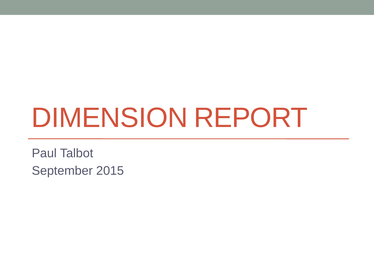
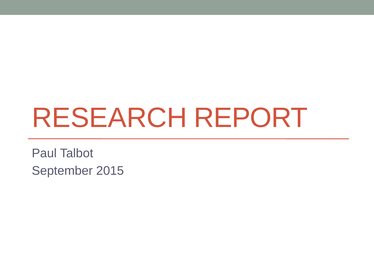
DIMENSION: DIMENSION -> RESEARCH
